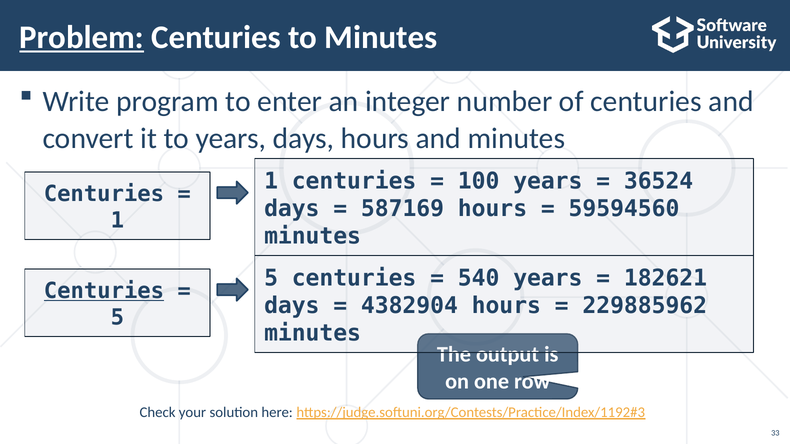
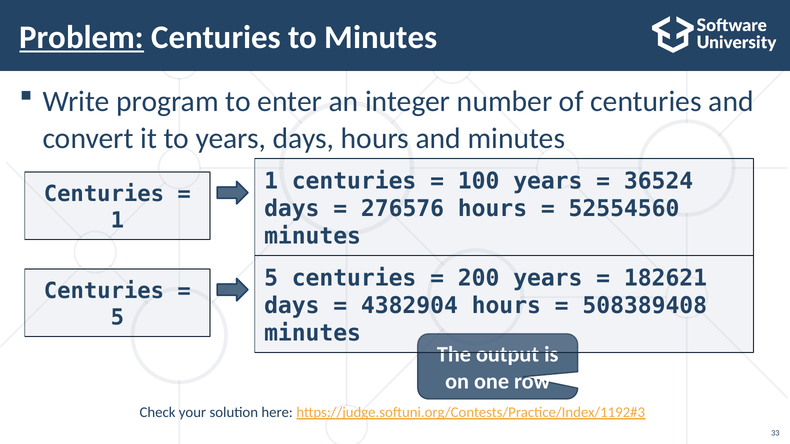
587169: 587169 -> 276576
59594560: 59594560 -> 52554560
540: 540 -> 200
Centuries at (104, 291) underline: present -> none
229885962: 229885962 -> 508389408
